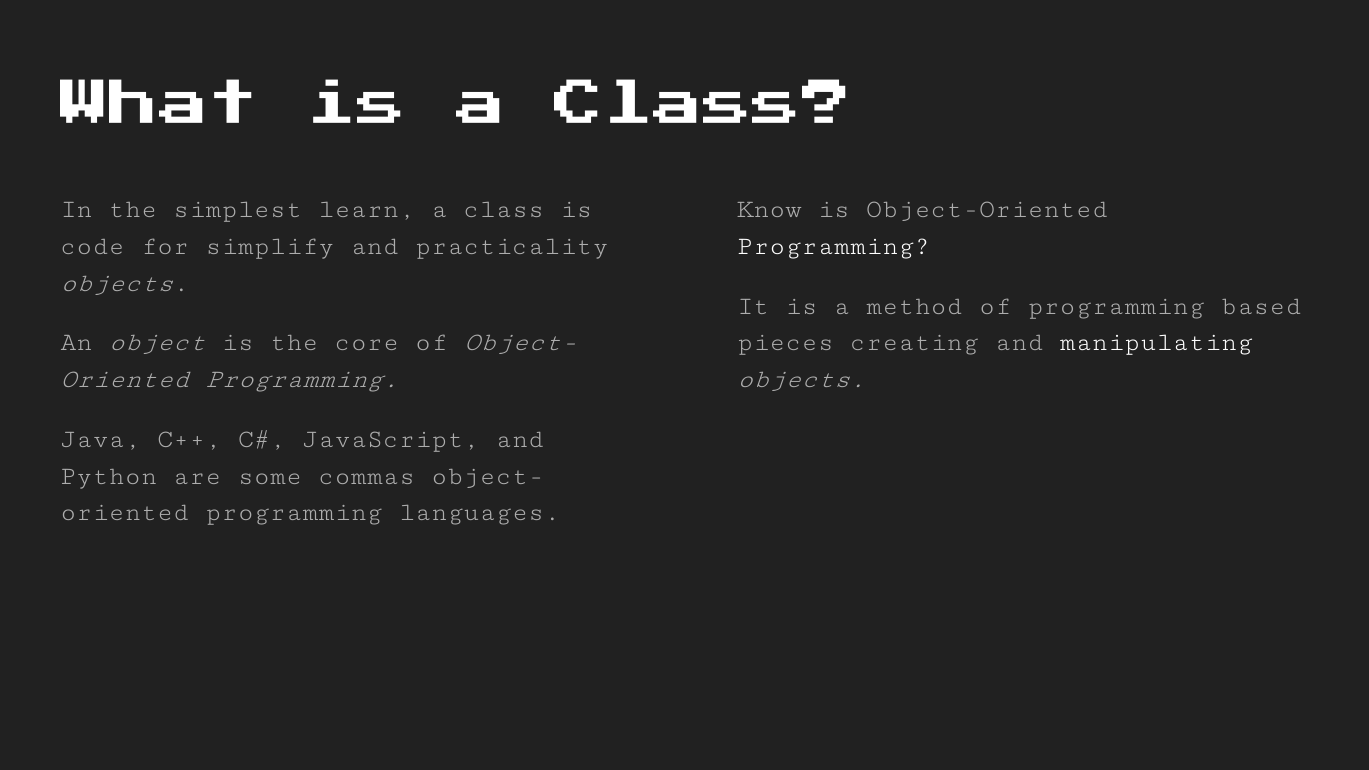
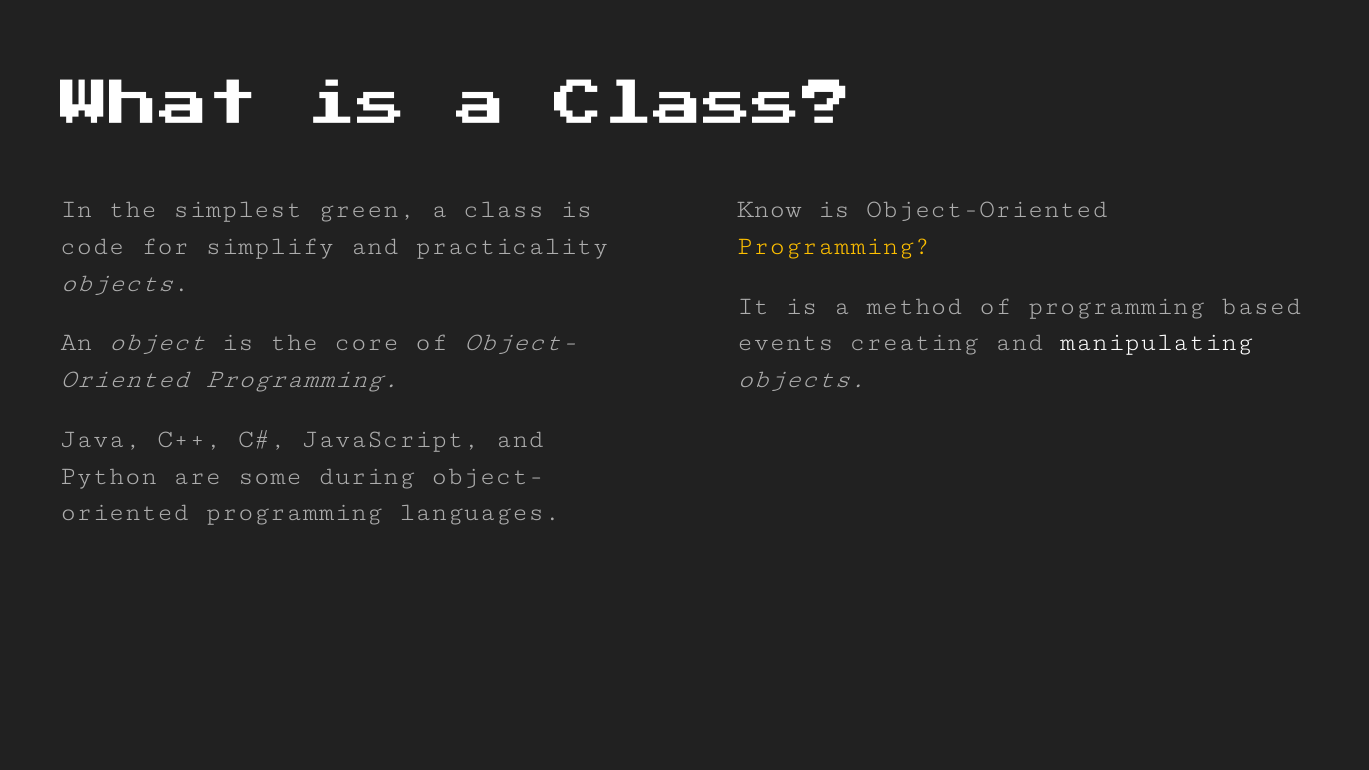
learn: learn -> green
Programming at (834, 246) colour: white -> yellow
pieces: pieces -> events
commas: commas -> during
